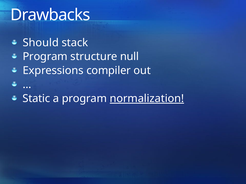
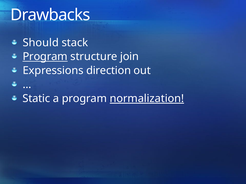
Program at (45, 57) underline: none -> present
null: null -> join
compiler: compiler -> direction
